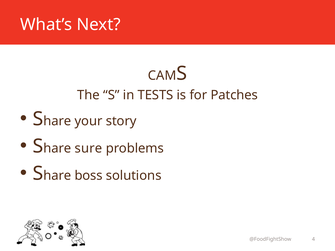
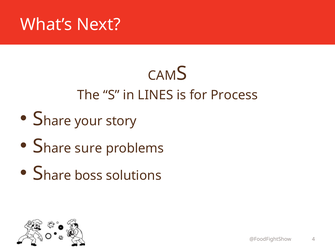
TESTS: TESTS -> LINES
Patches: Patches -> Process
